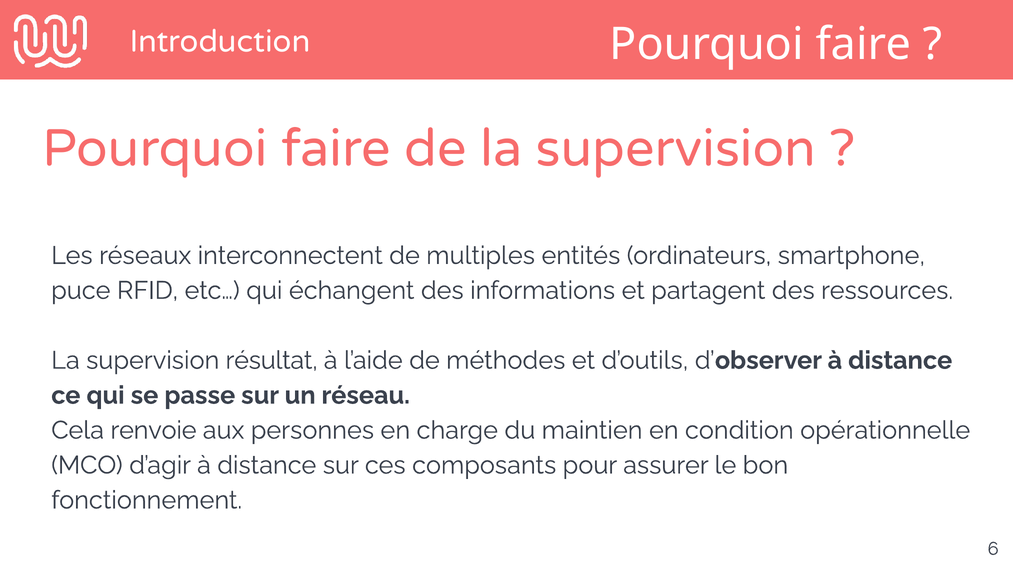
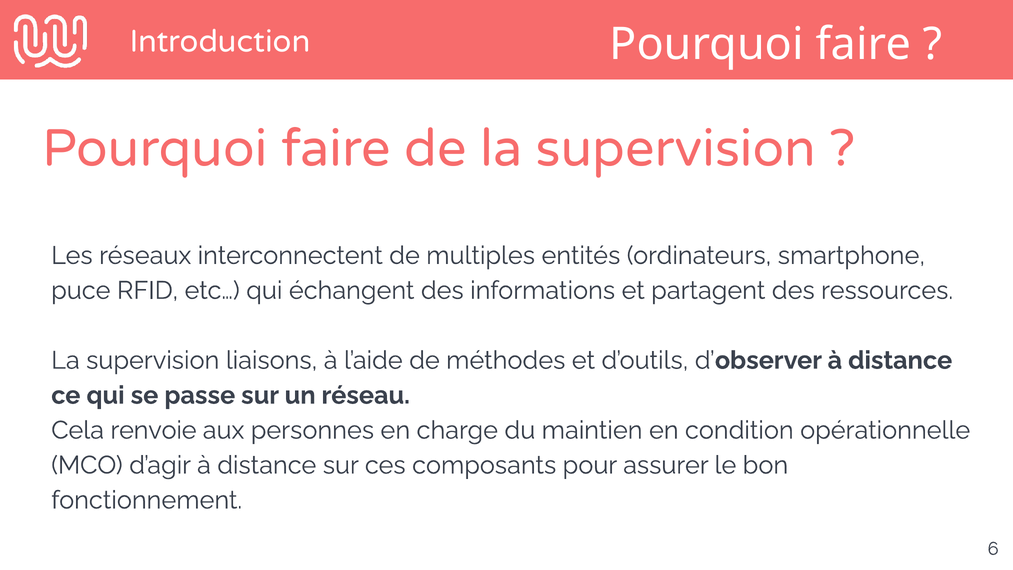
résultat: résultat -> liaisons
